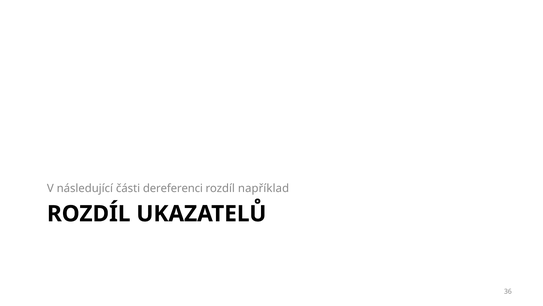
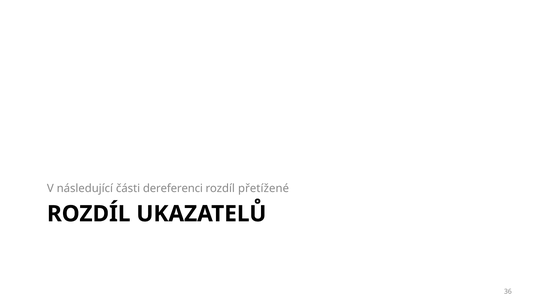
například: například -> přetížené
